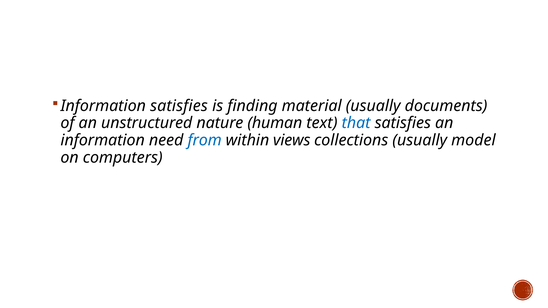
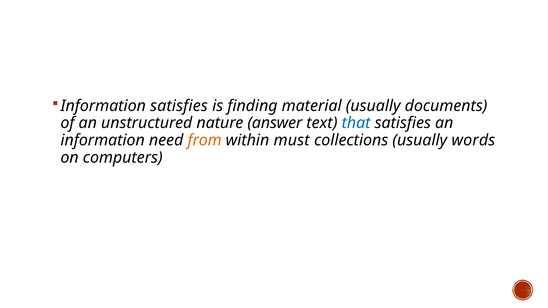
human: human -> answer
from colour: blue -> orange
views: views -> must
model: model -> words
